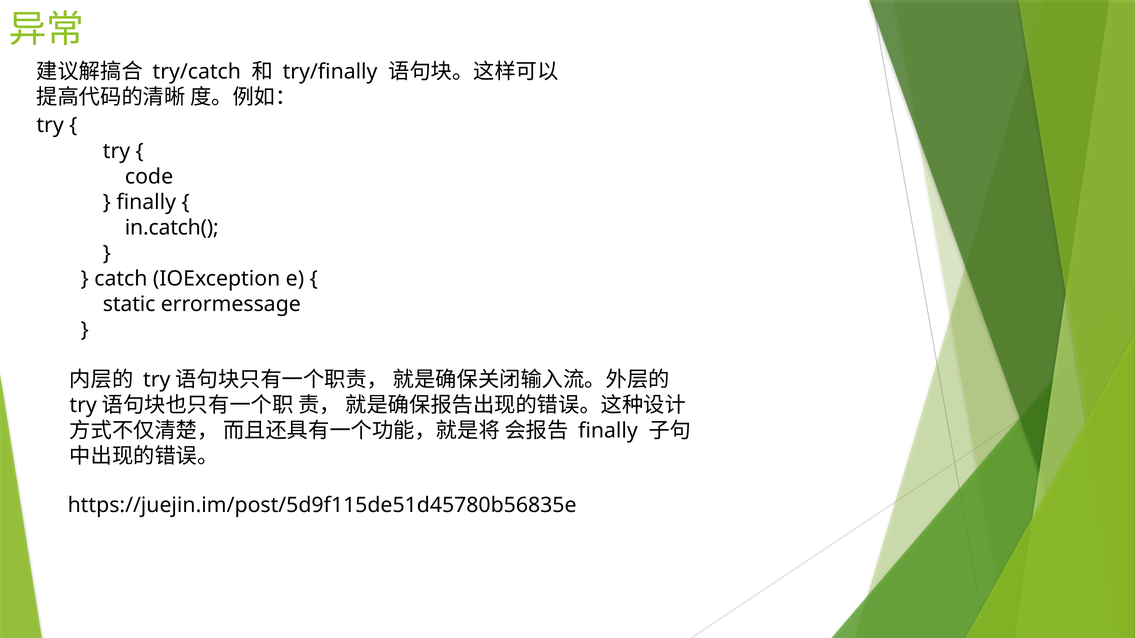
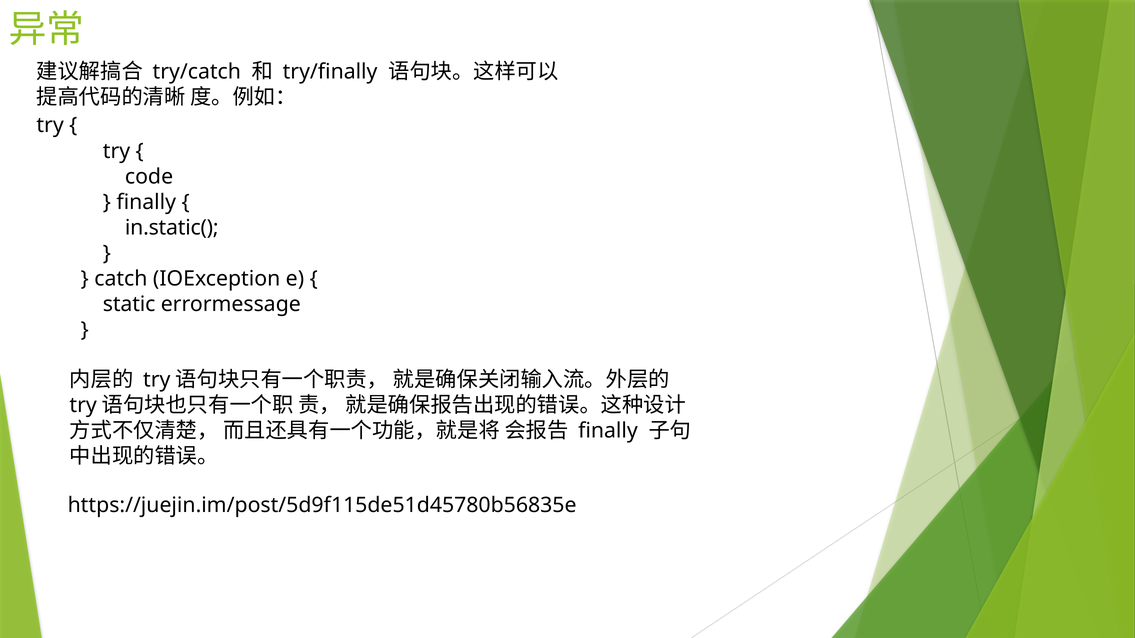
in.catch(: in.catch( -> in.static(
